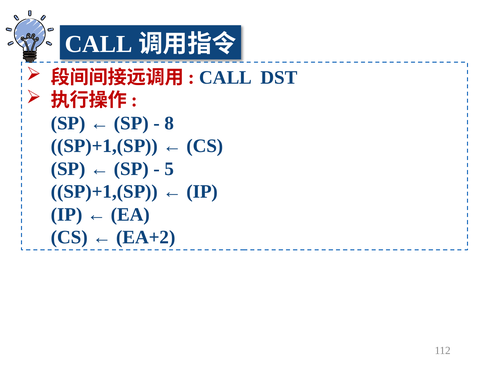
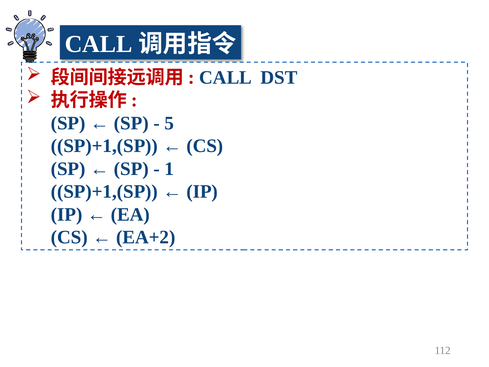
8: 8 -> 5
5: 5 -> 1
